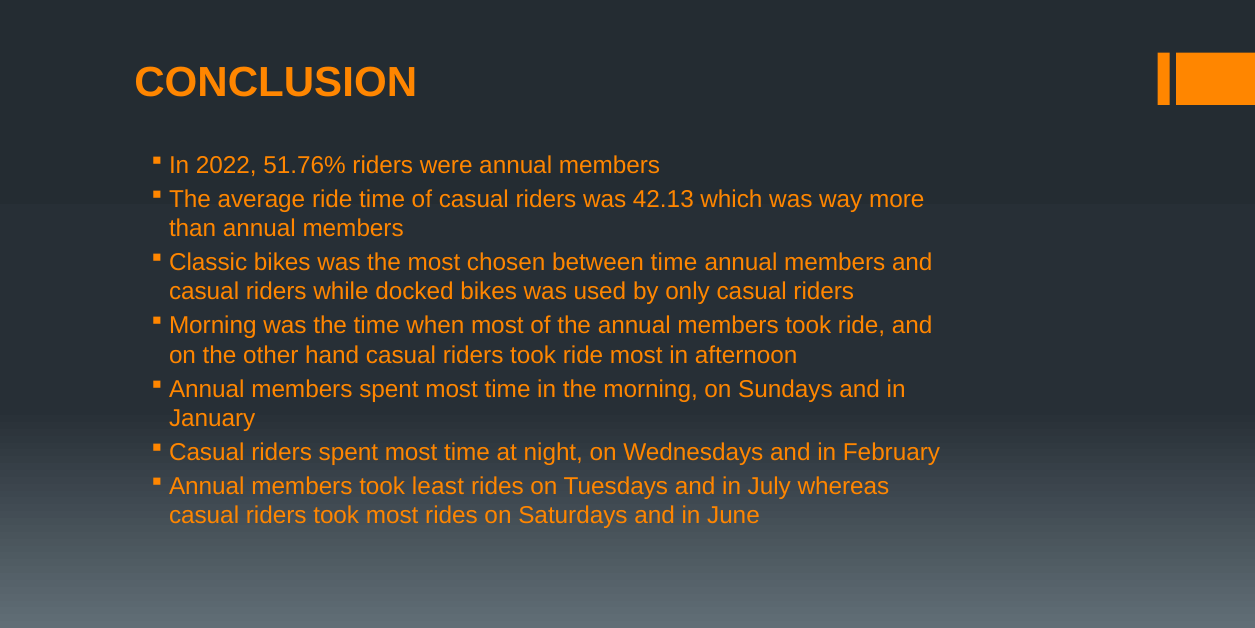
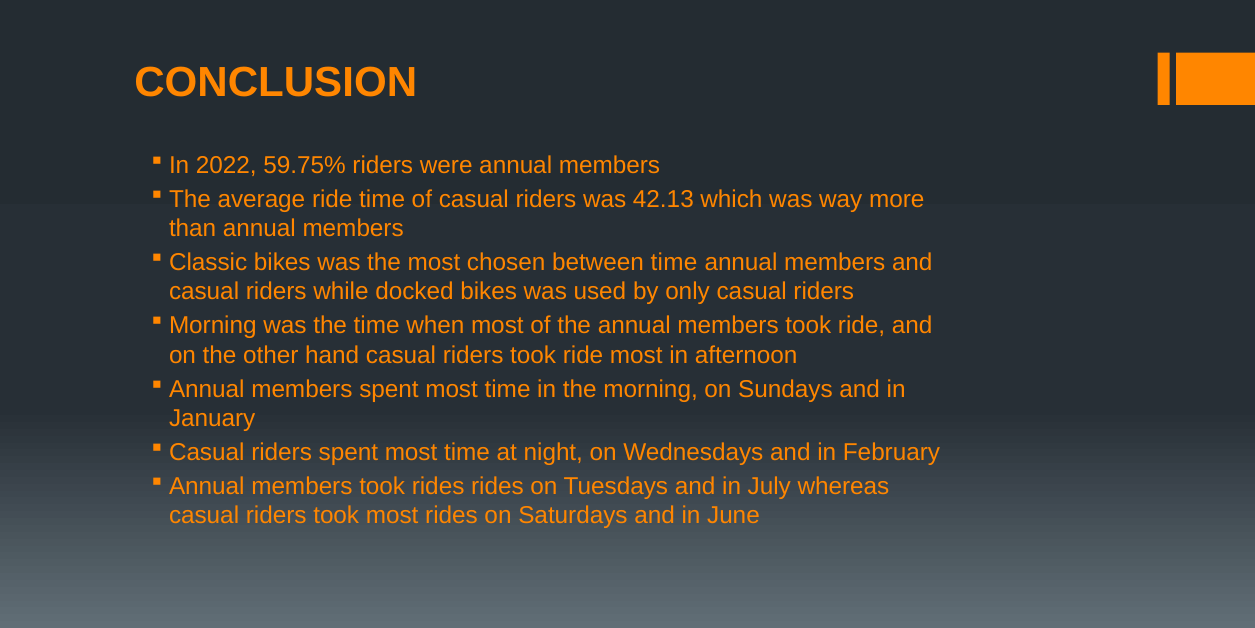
51.76%: 51.76% -> 59.75%
took least: least -> rides
